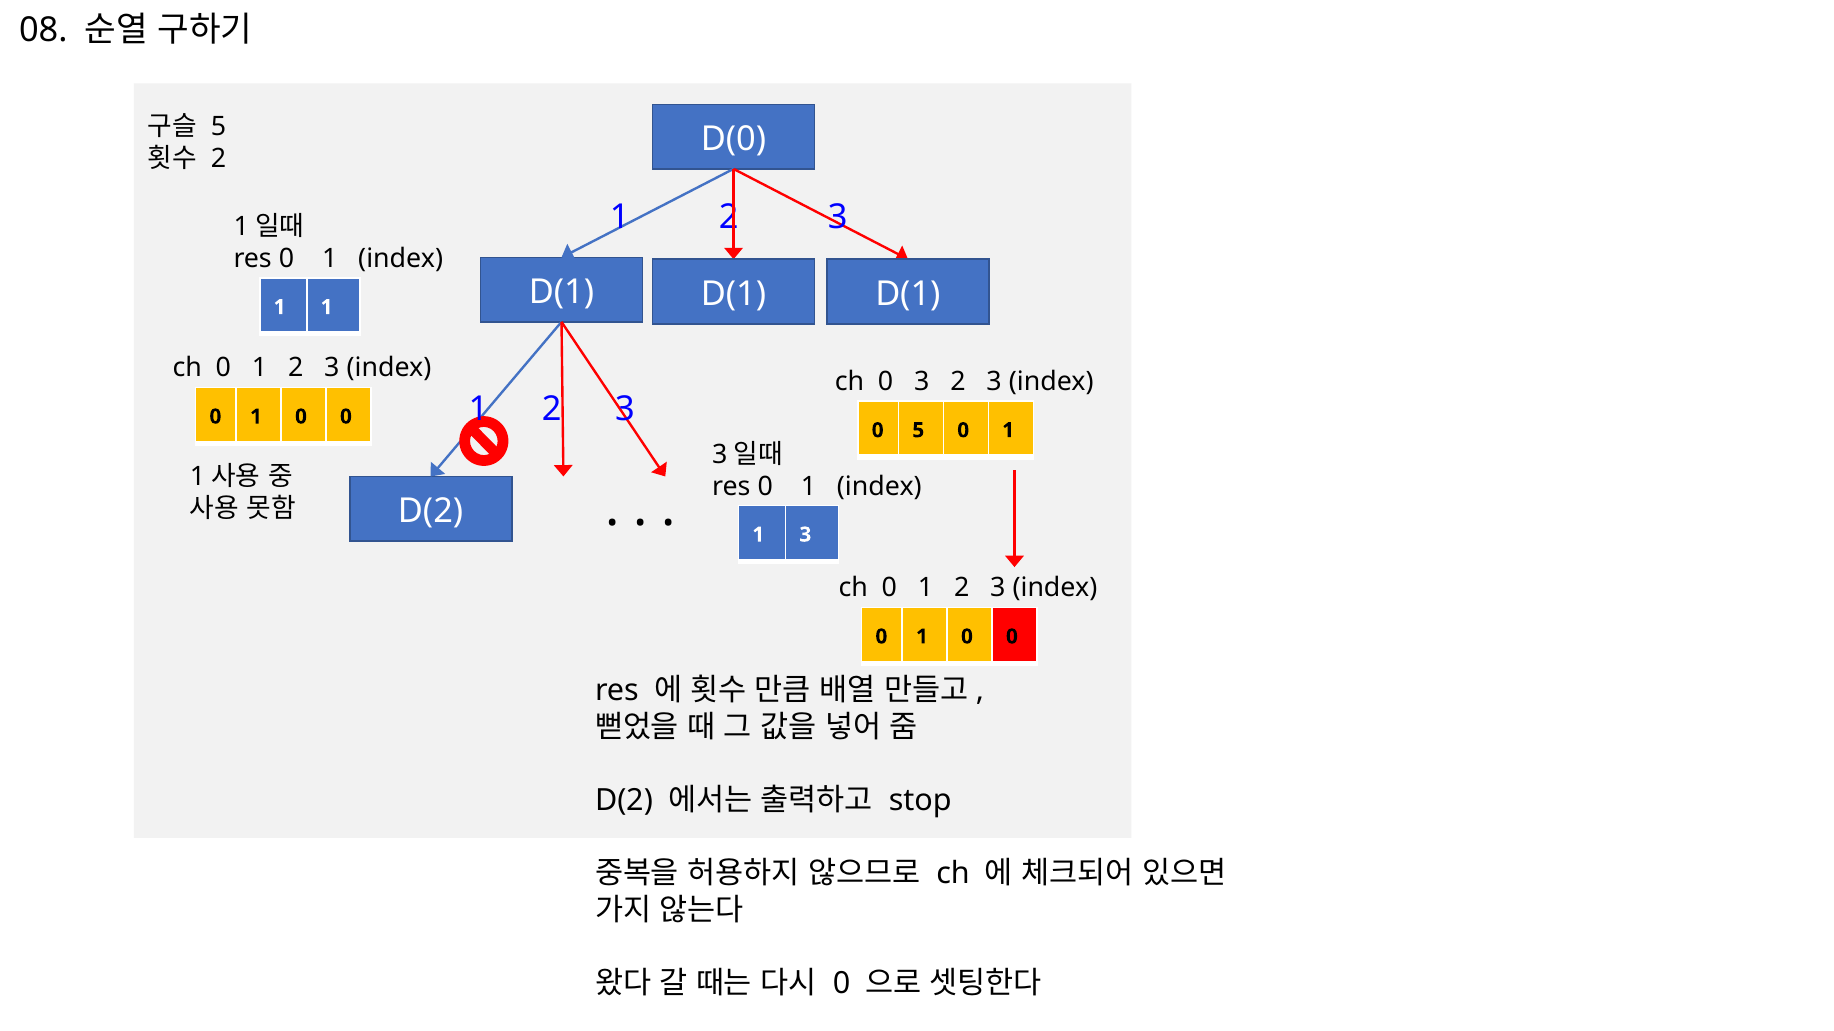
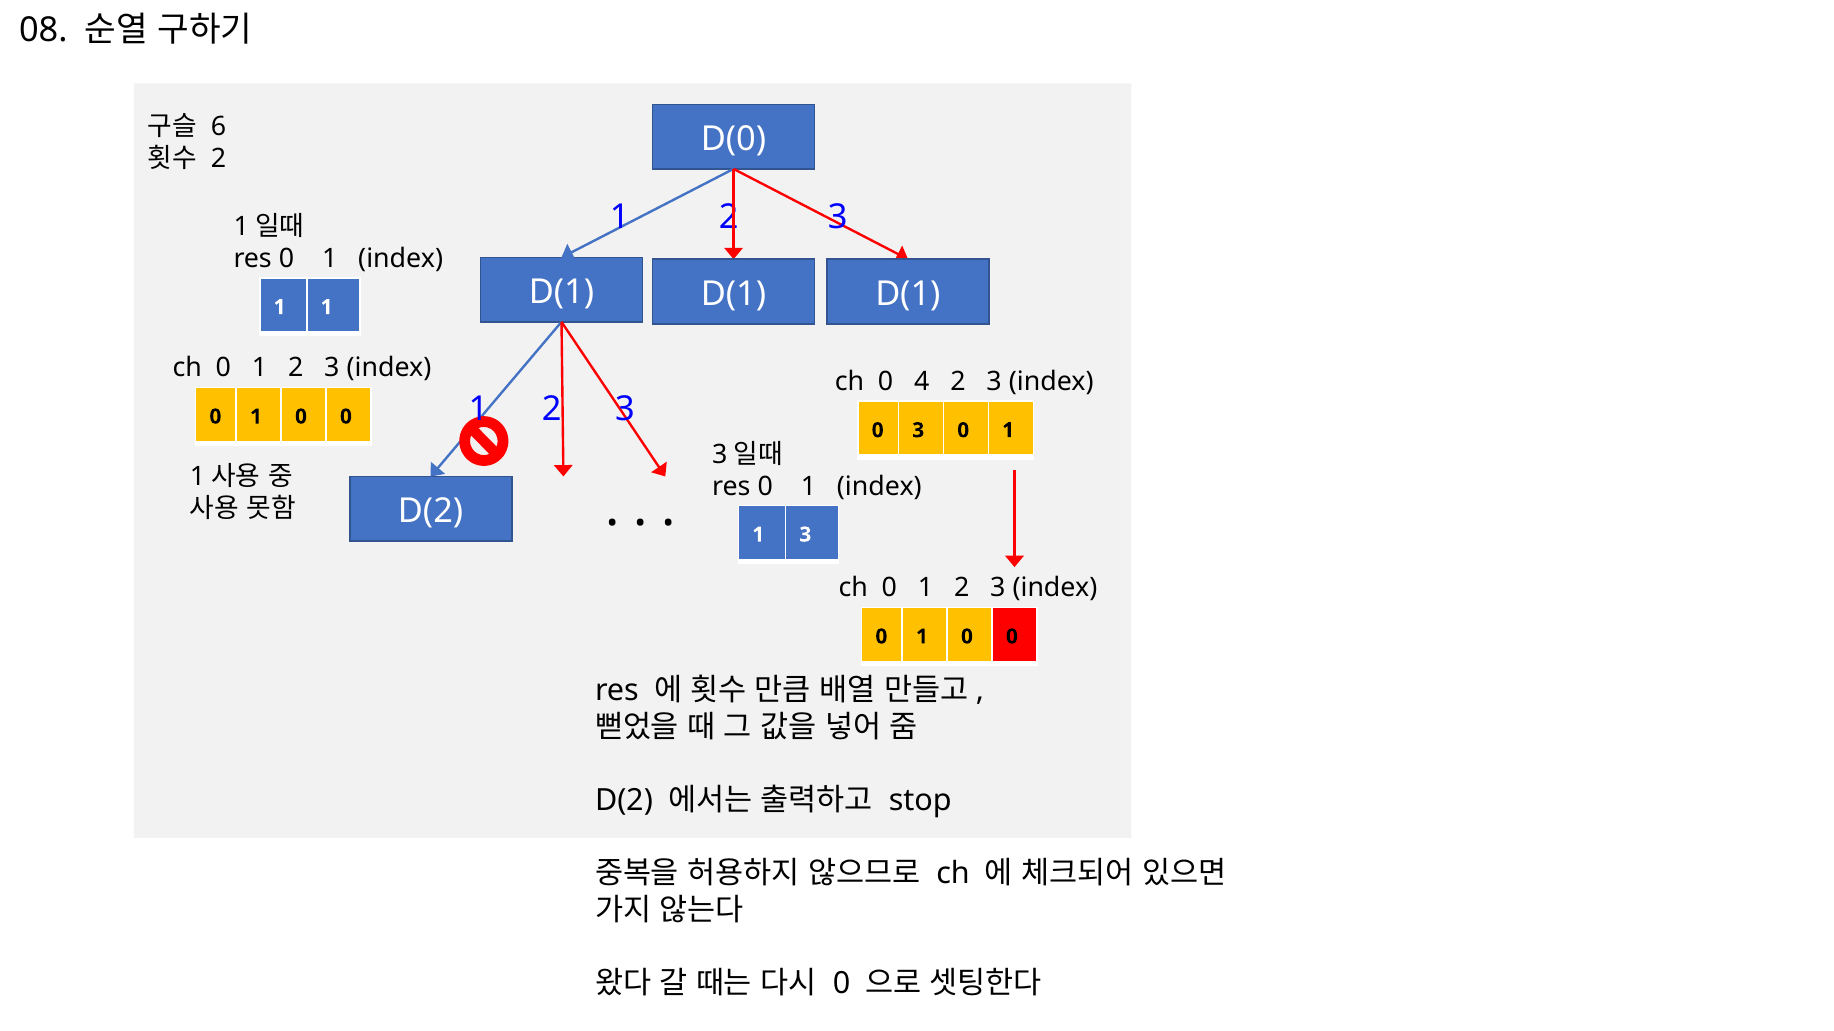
5 at (218, 127): 5 -> 6
0 3: 3 -> 4
0 5: 5 -> 3
